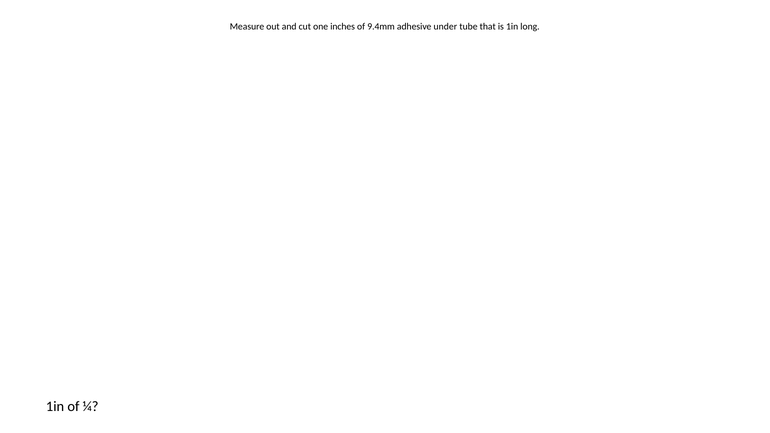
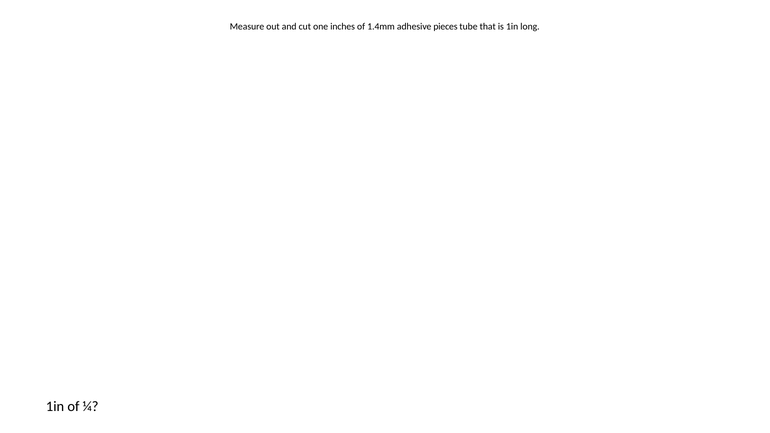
9.4mm: 9.4mm -> 1.4mm
under: under -> pieces
